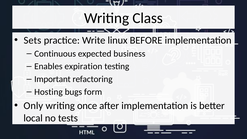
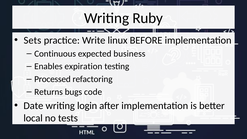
Class: Class -> Ruby
Important: Important -> Processed
Hosting: Hosting -> Returns
form: form -> code
Only: Only -> Date
once: once -> login
